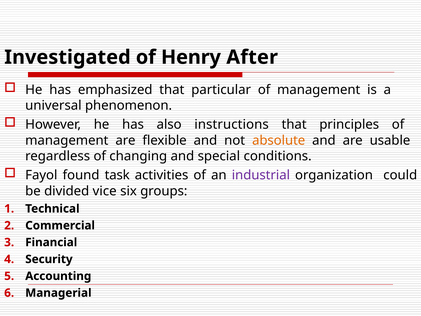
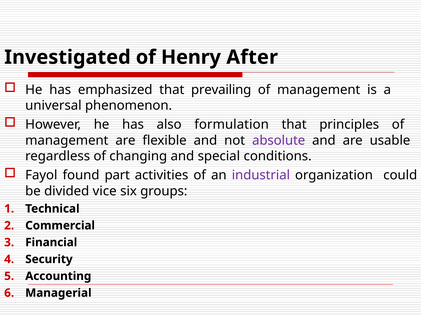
particular: particular -> prevailing
instructions: instructions -> formulation
absolute colour: orange -> purple
task: task -> part
